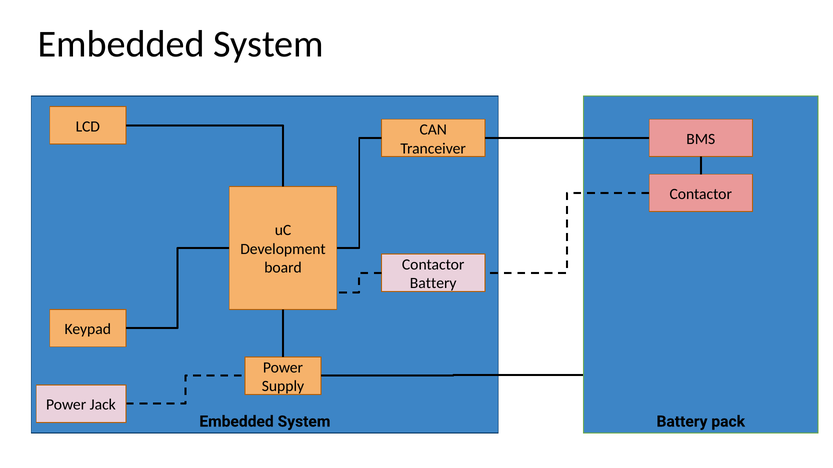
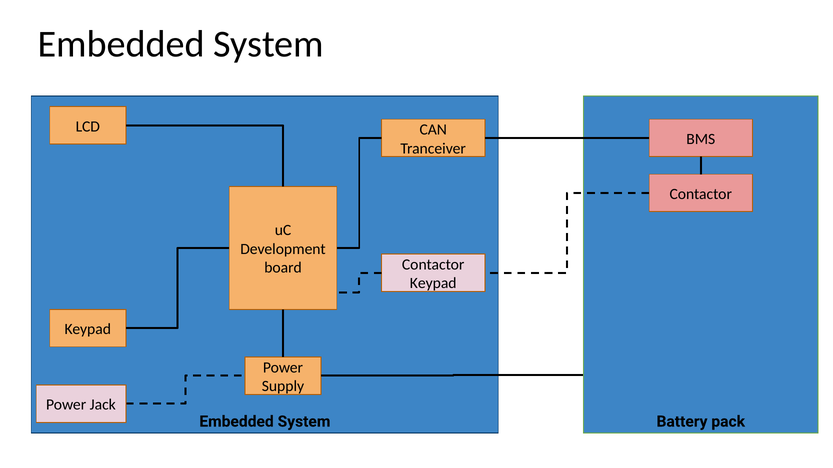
Battery at (433, 284): Battery -> Keypad
